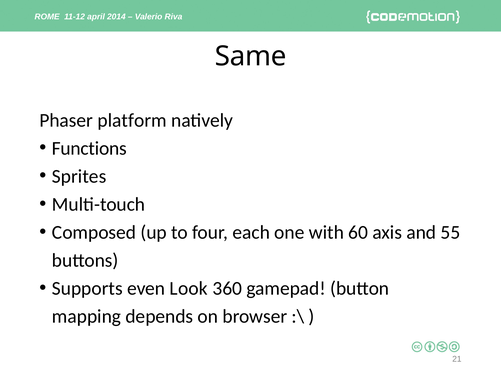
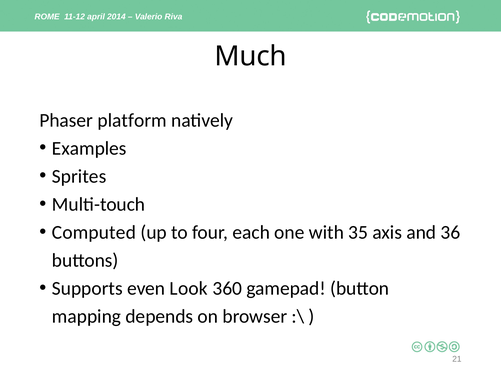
Same: Same -> Much
Functions: Functions -> Examples
Composed: Composed -> Computed
60: 60 -> 35
55: 55 -> 36
